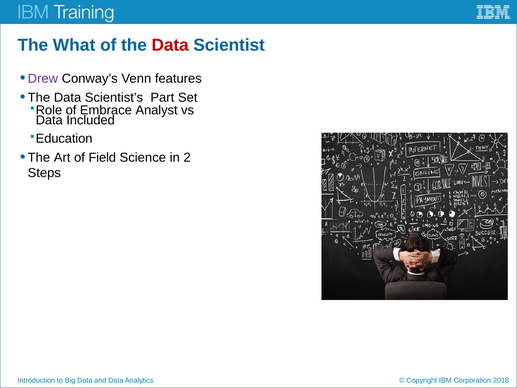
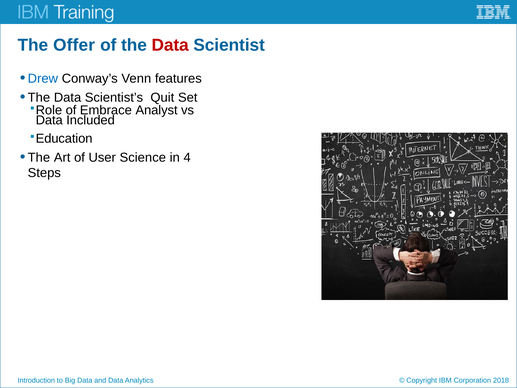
What: What -> Offer
Drew colour: purple -> blue
Part: Part -> Quit
Field: Field -> User
2: 2 -> 4
